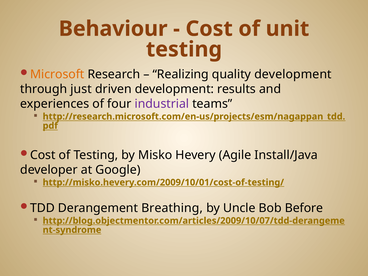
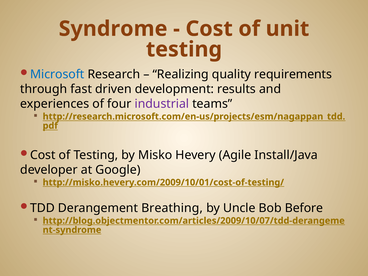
Behaviour: Behaviour -> Syndrome
Microsoft colour: orange -> blue
quality development: development -> requirements
just: just -> fast
